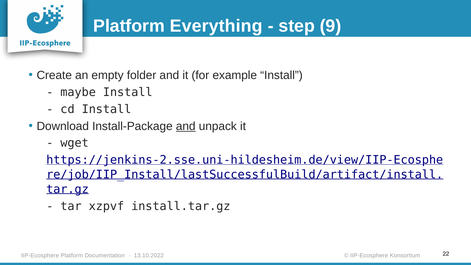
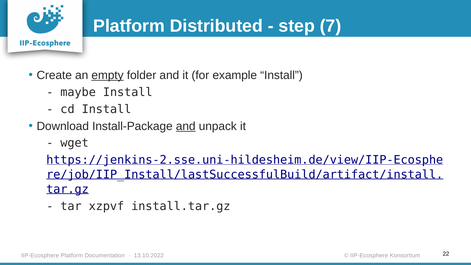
Everything: Everything -> Distributed
9: 9 -> 7
empty underline: none -> present
